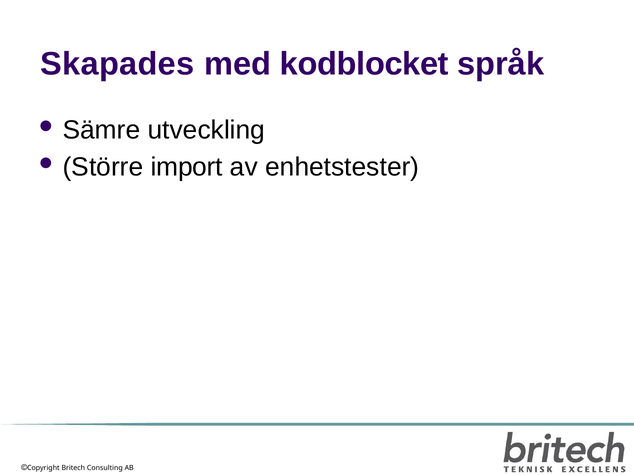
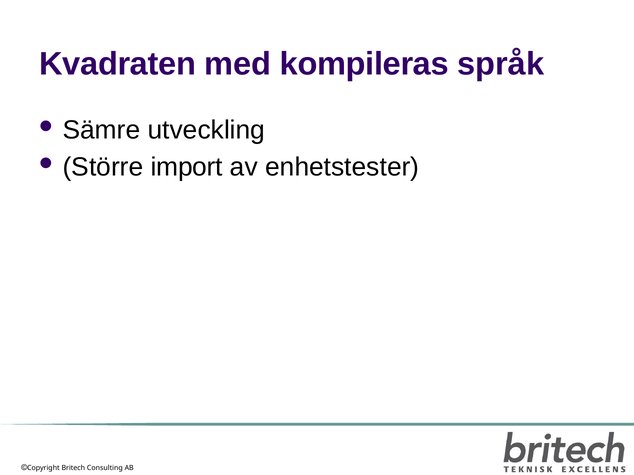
Skapades: Skapades -> Kvadraten
kodblocket: kodblocket -> kompileras
